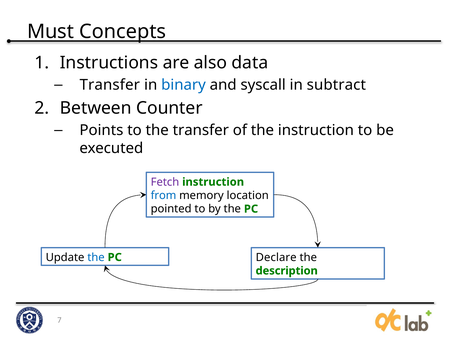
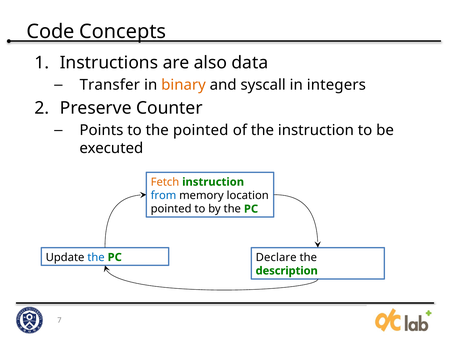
Must: Must -> Code
binary colour: blue -> orange
subtract: subtract -> integers
Between: Between -> Preserve
the transfer: transfer -> pointed
Fetch colour: purple -> orange
